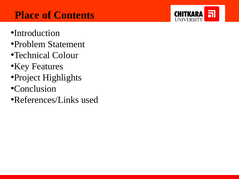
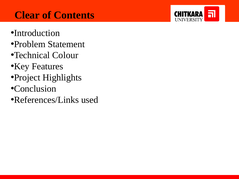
Place: Place -> Clear
